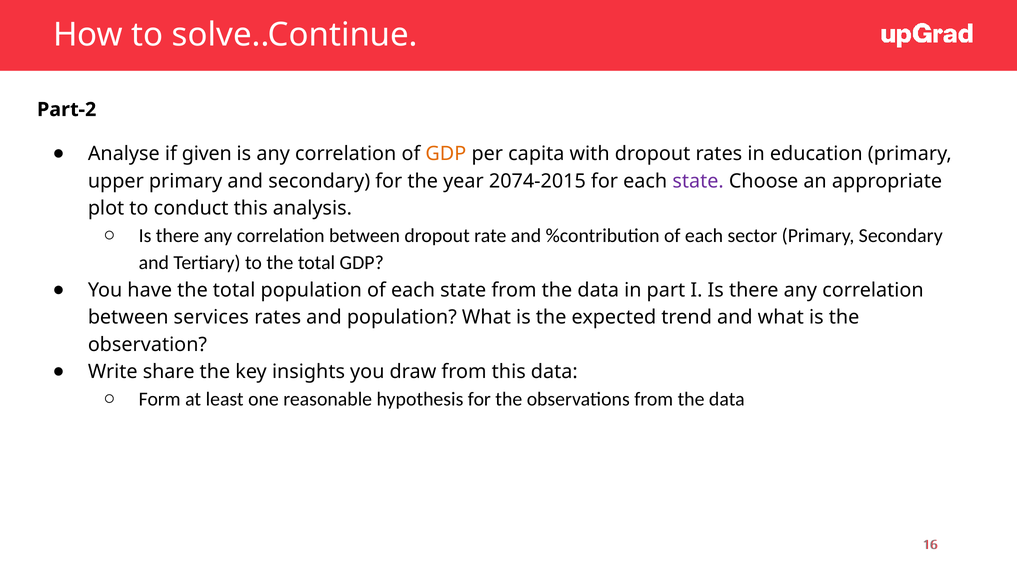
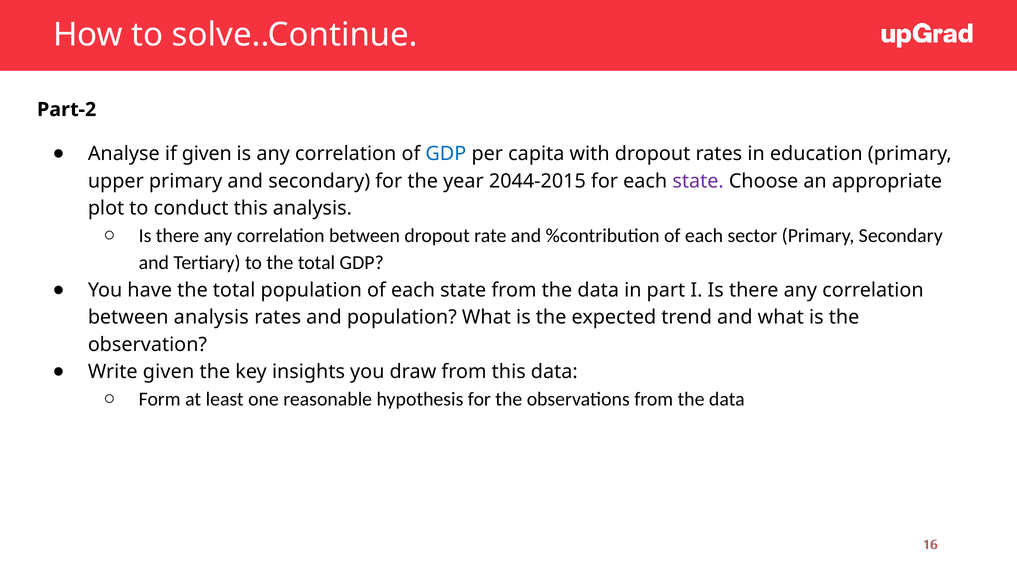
GDP at (446, 154) colour: orange -> blue
2074-2015: 2074-2015 -> 2044-2015
between services: services -> analysis
Write share: share -> given
